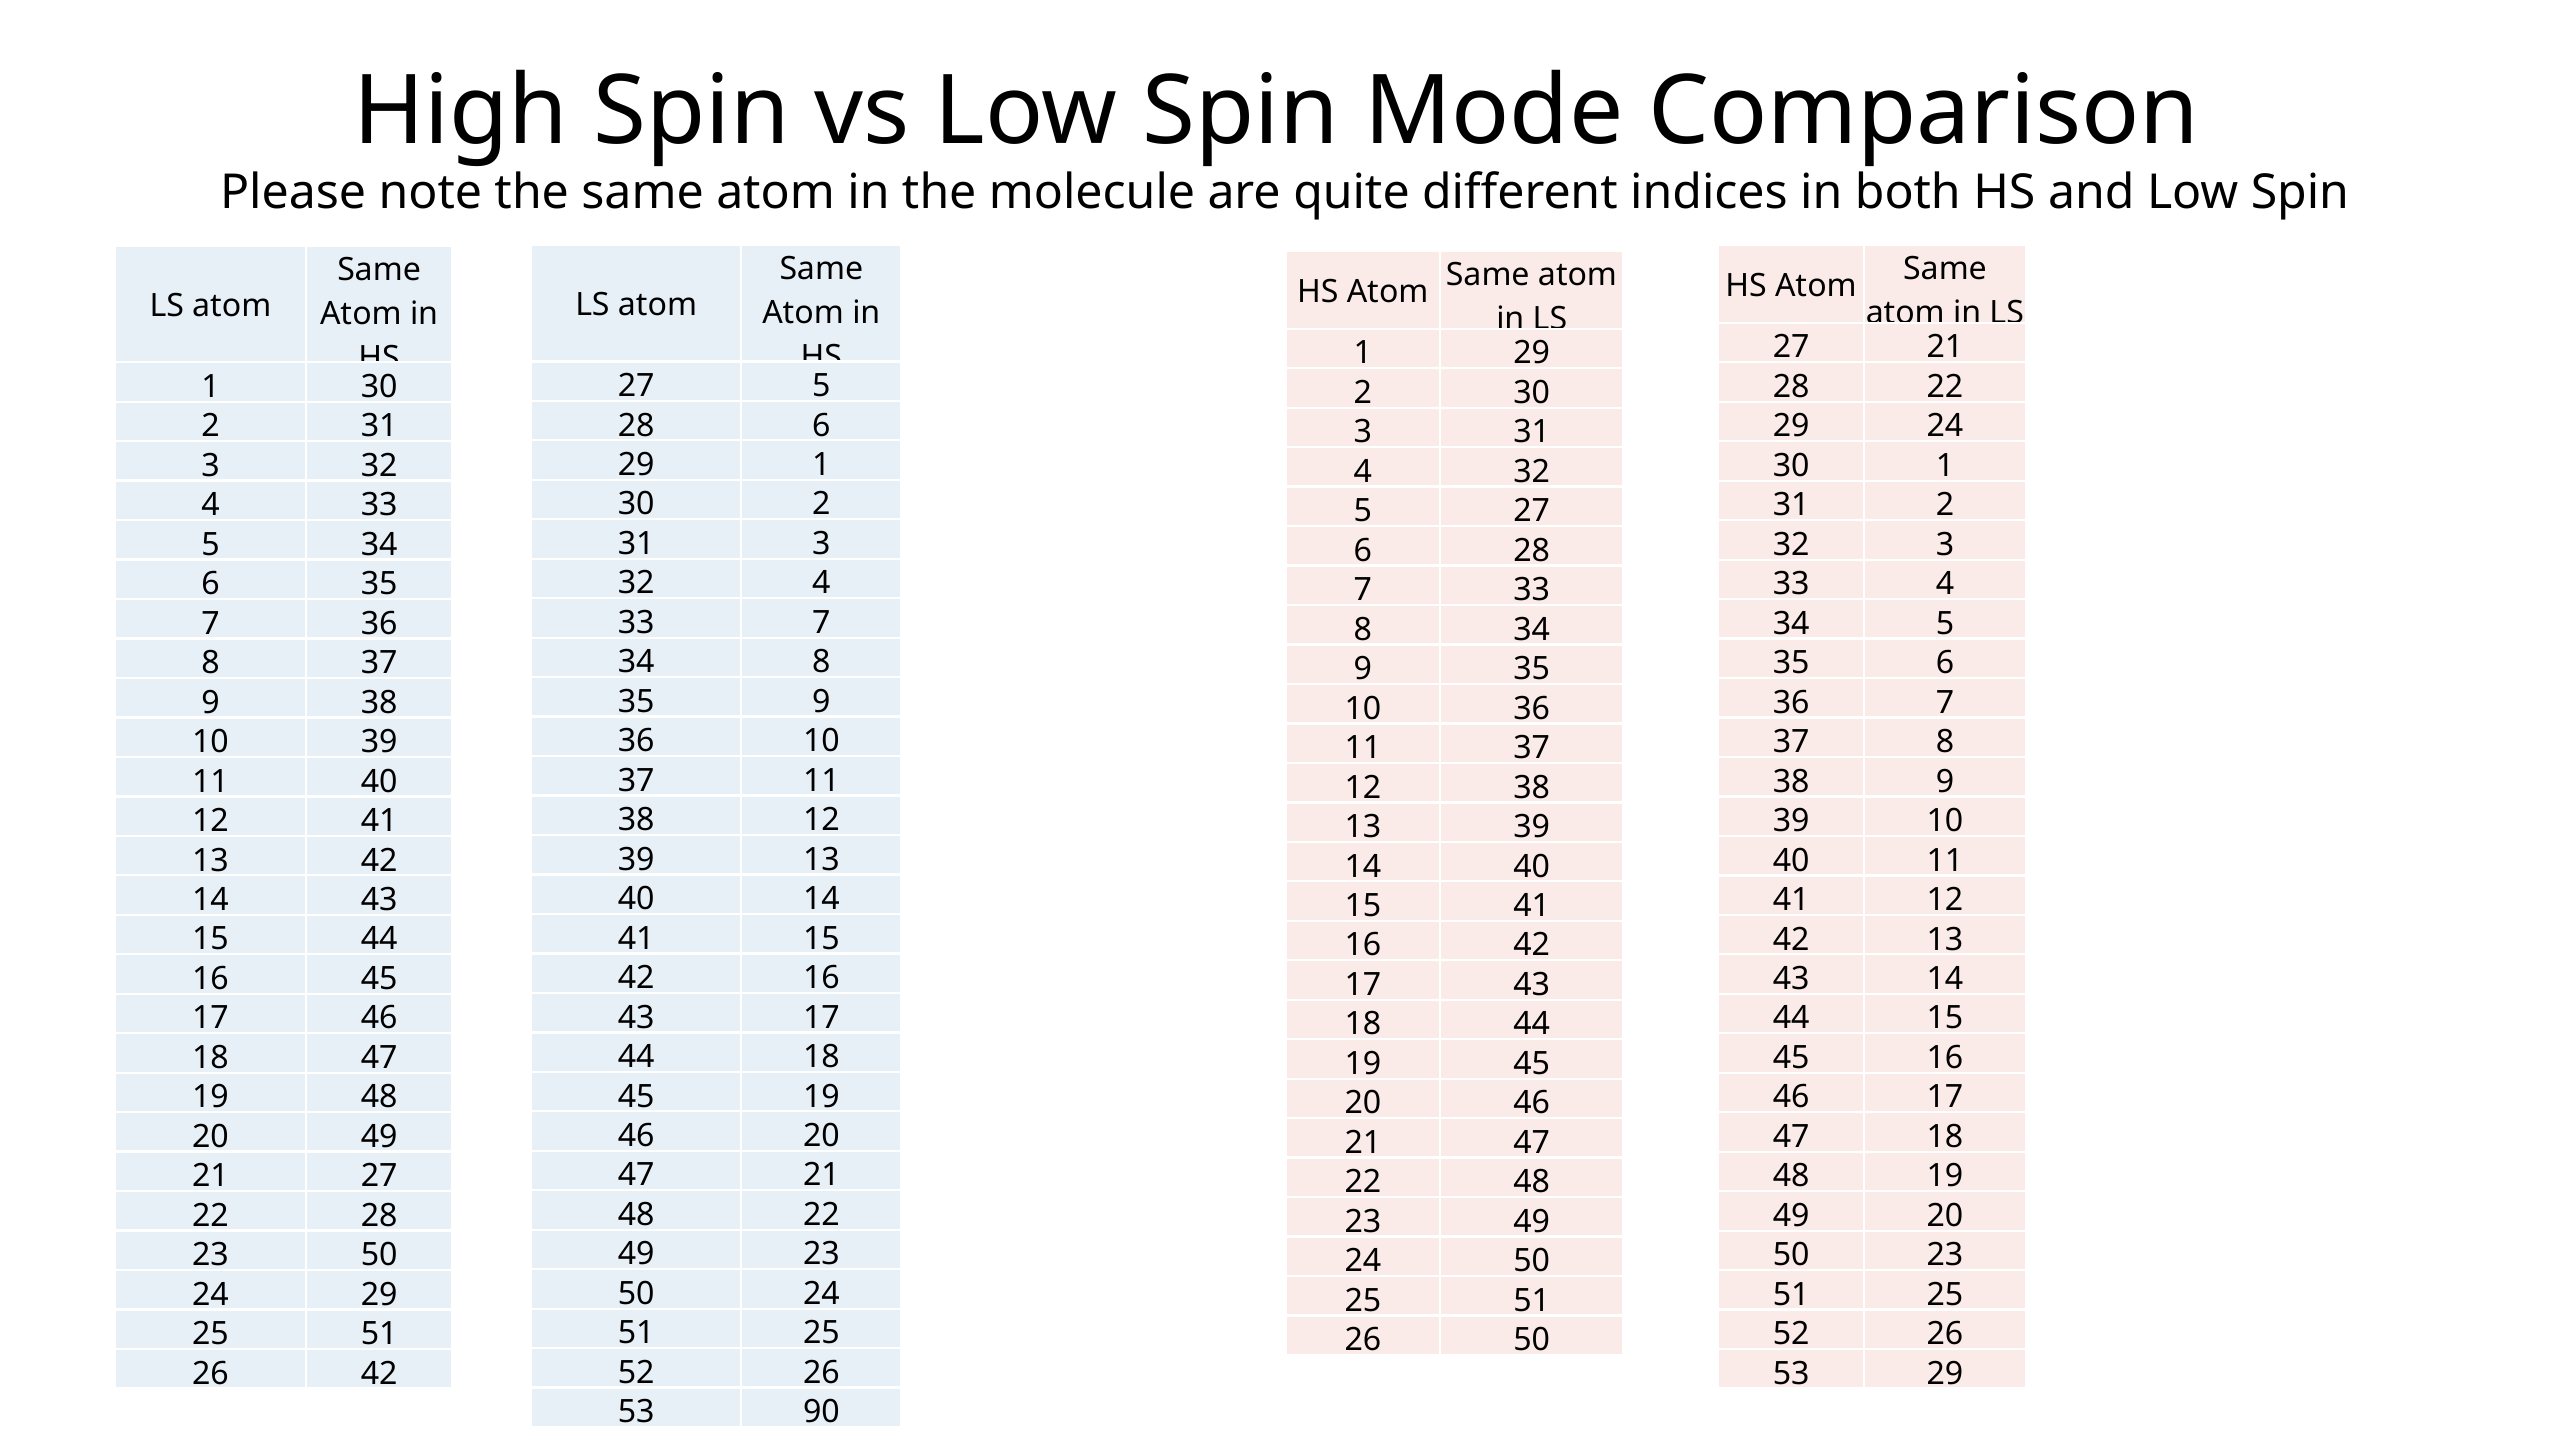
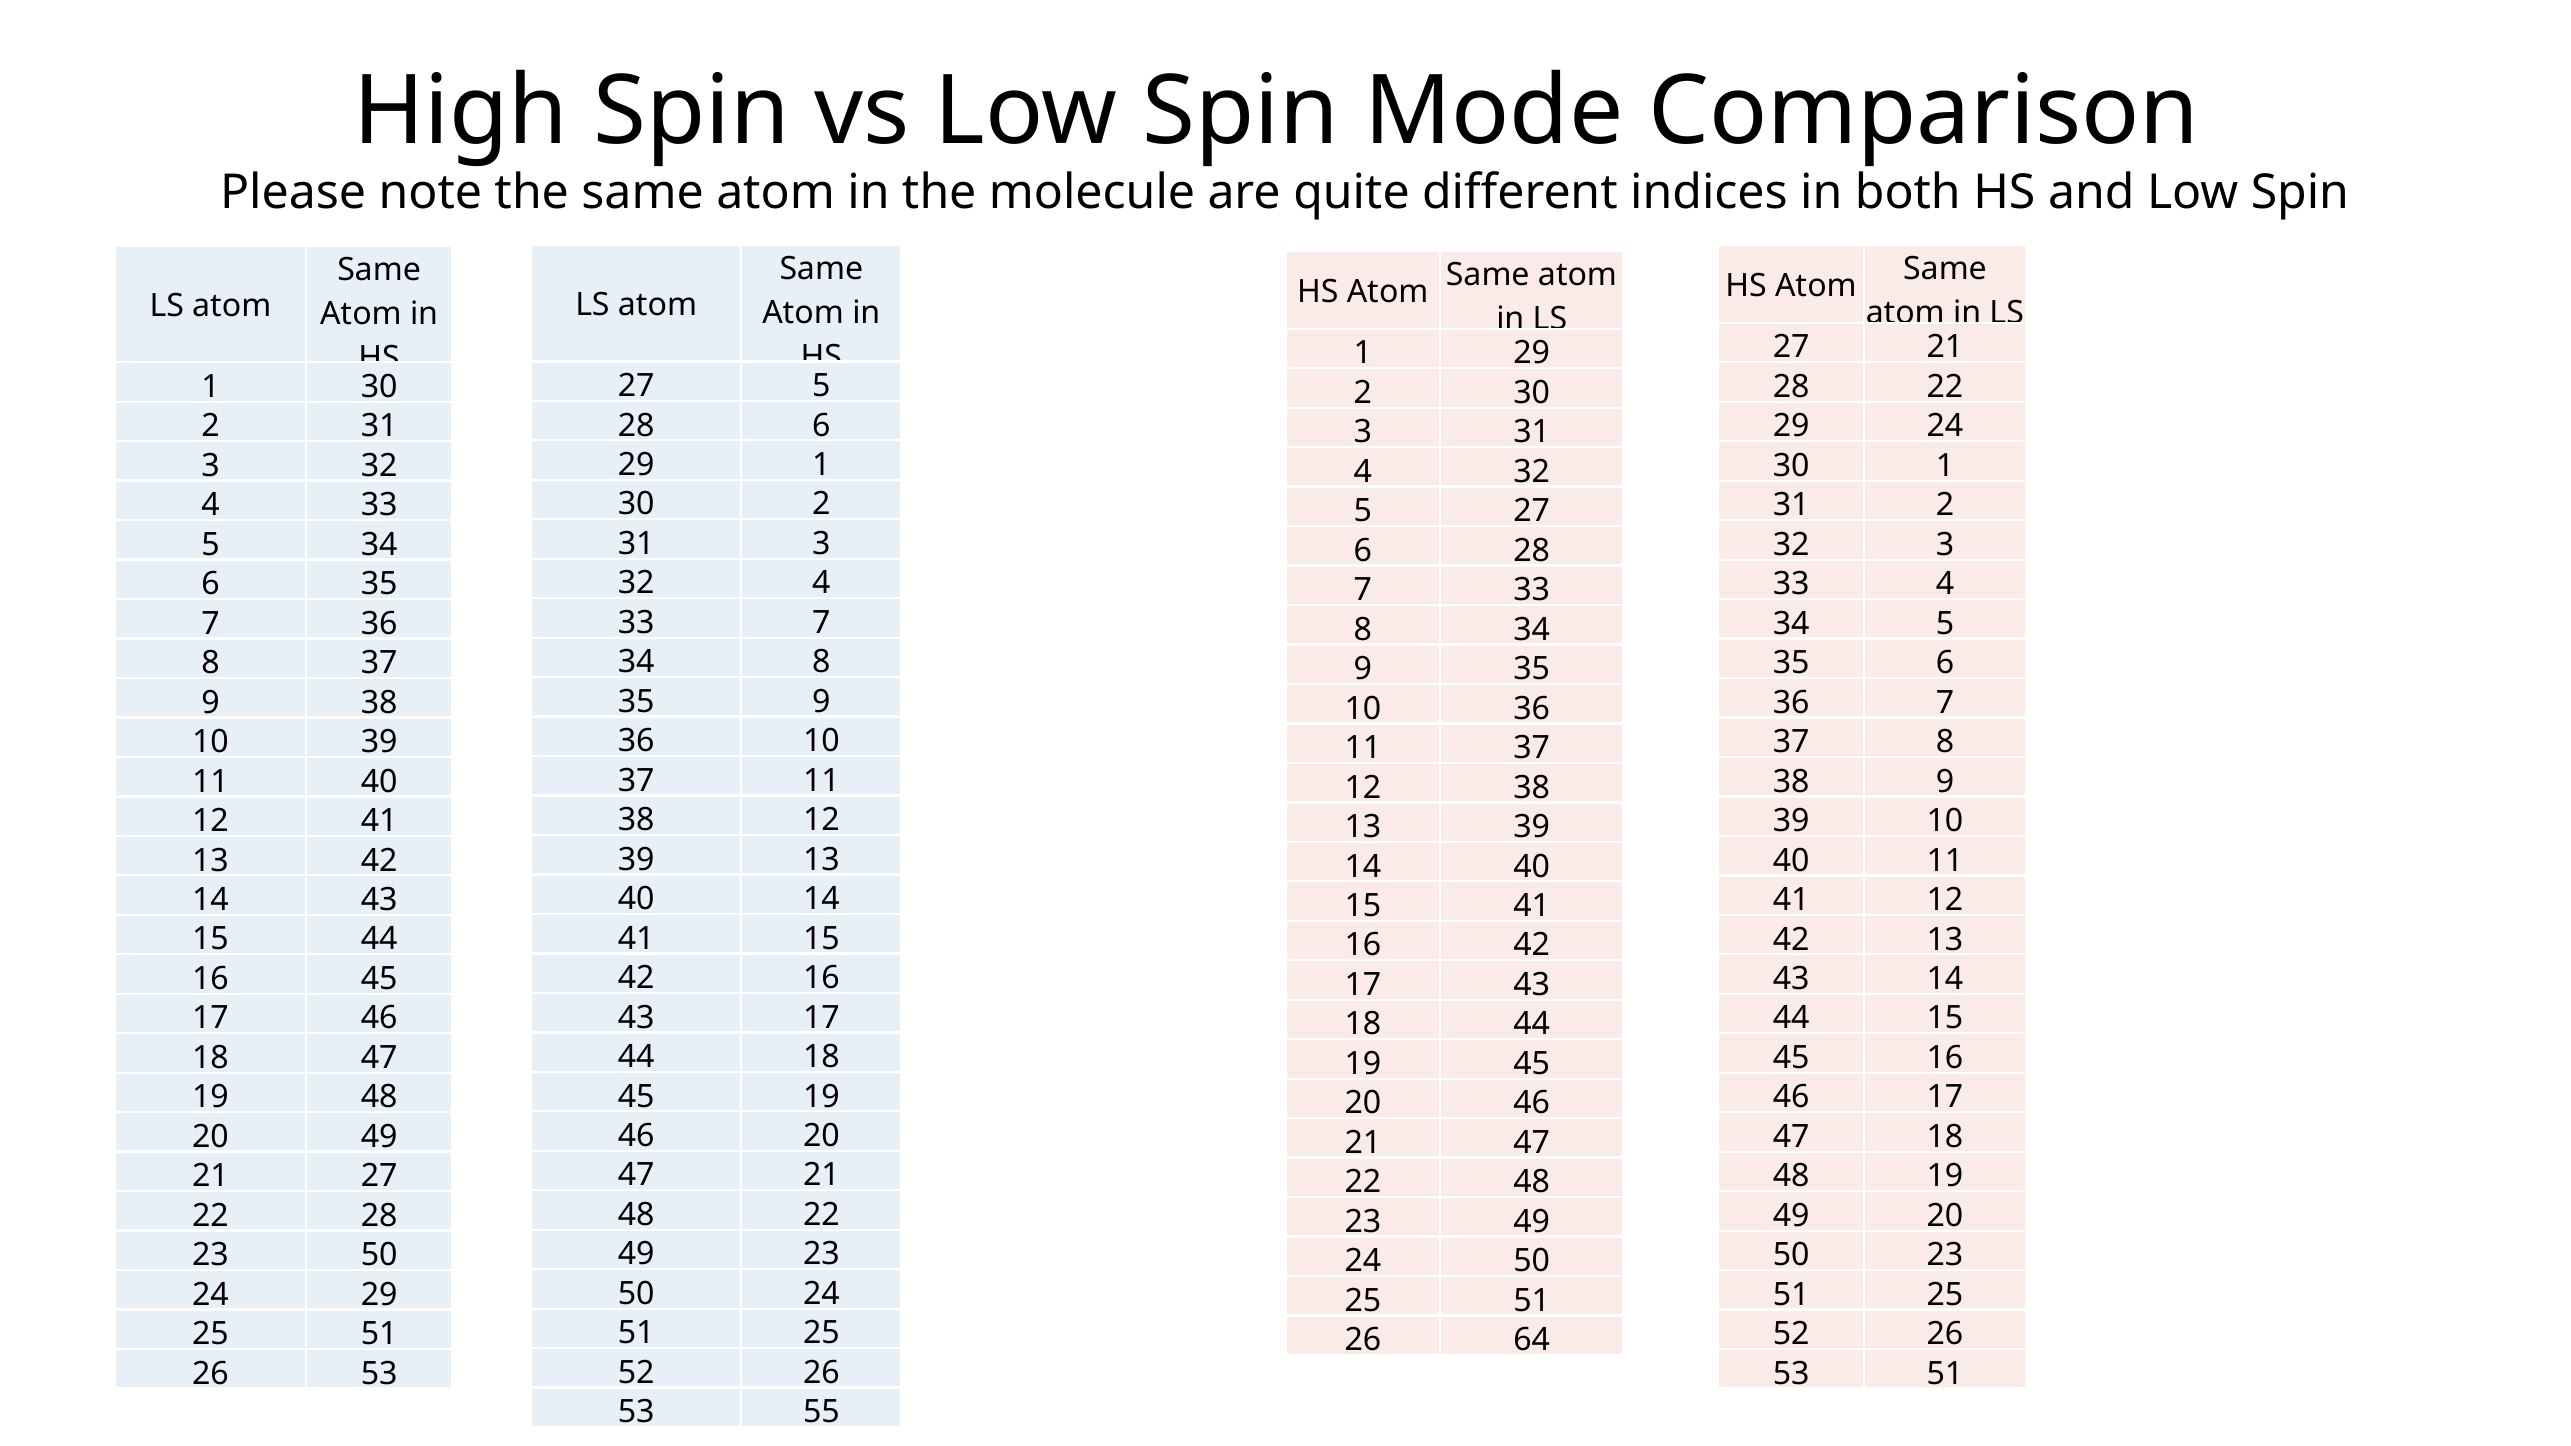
26 50: 50 -> 64
42 at (379, 1374): 42 -> 53
53 29: 29 -> 51
90: 90 -> 55
